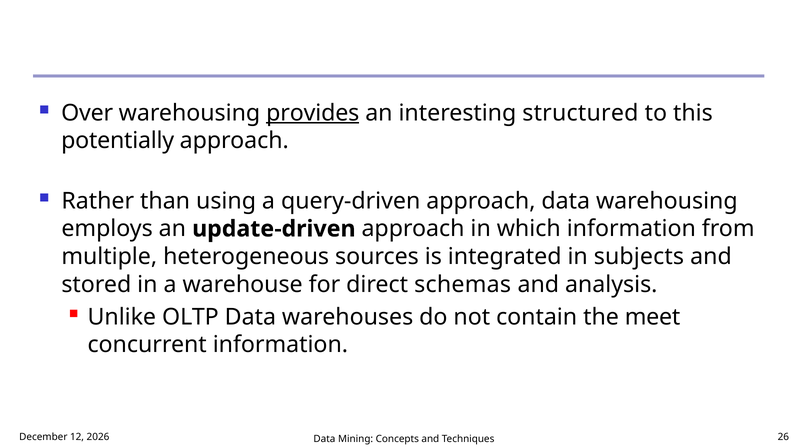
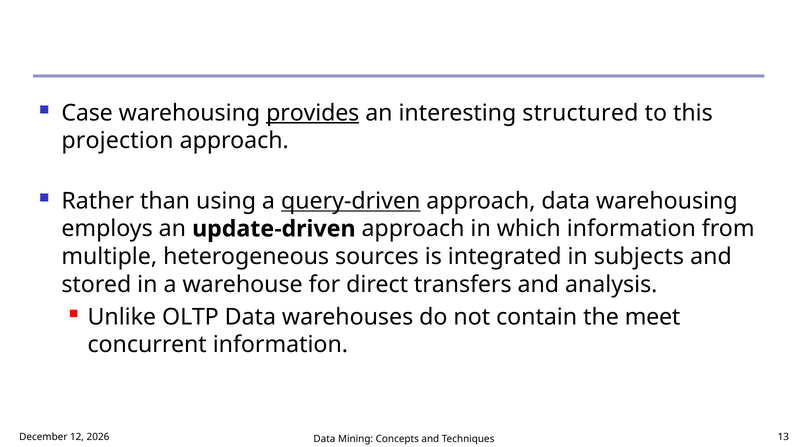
Over: Over -> Case
potentially: potentially -> projection
query-driven underline: none -> present
schemas: schemas -> transfers
26: 26 -> 13
